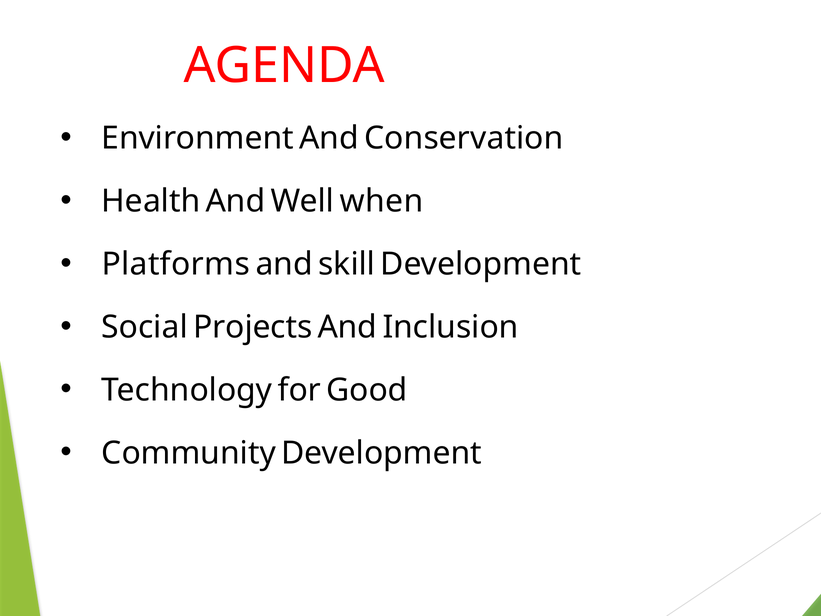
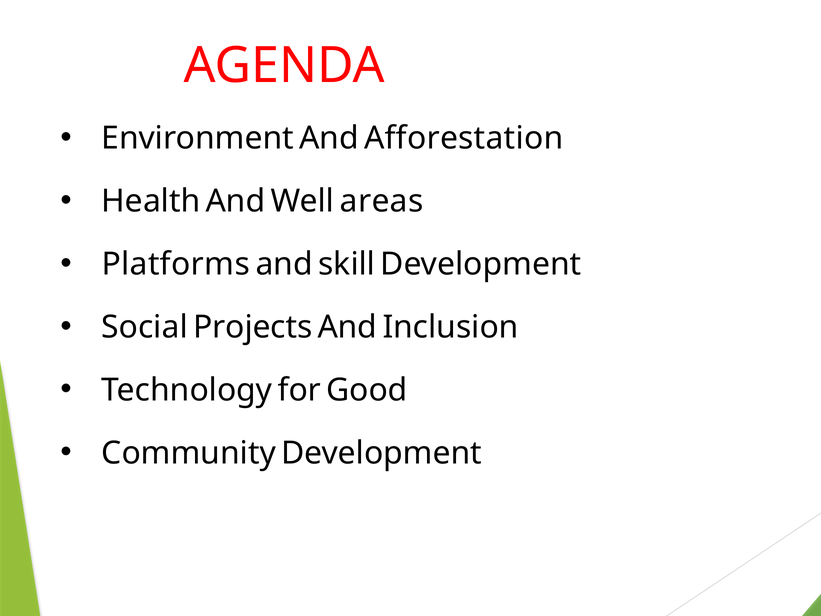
Conservation: Conservation -> Afforestation
when: when -> areas
